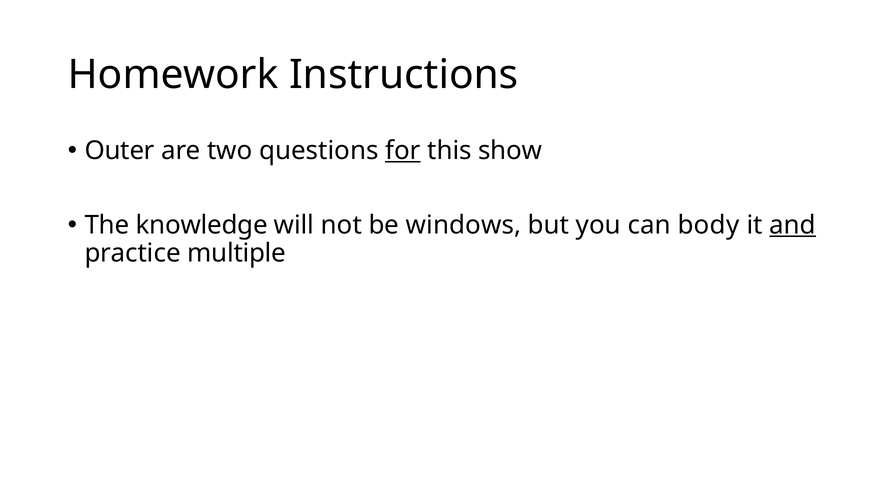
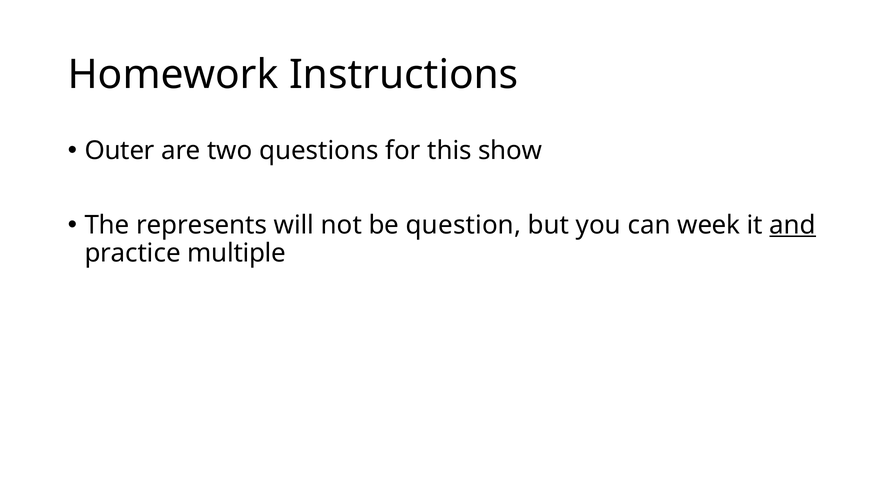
for underline: present -> none
knowledge: knowledge -> represents
windows: windows -> question
body: body -> week
